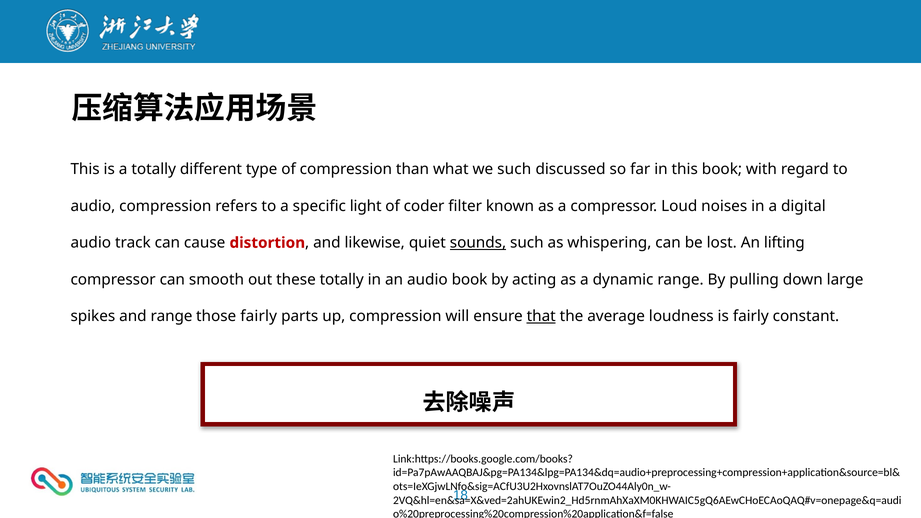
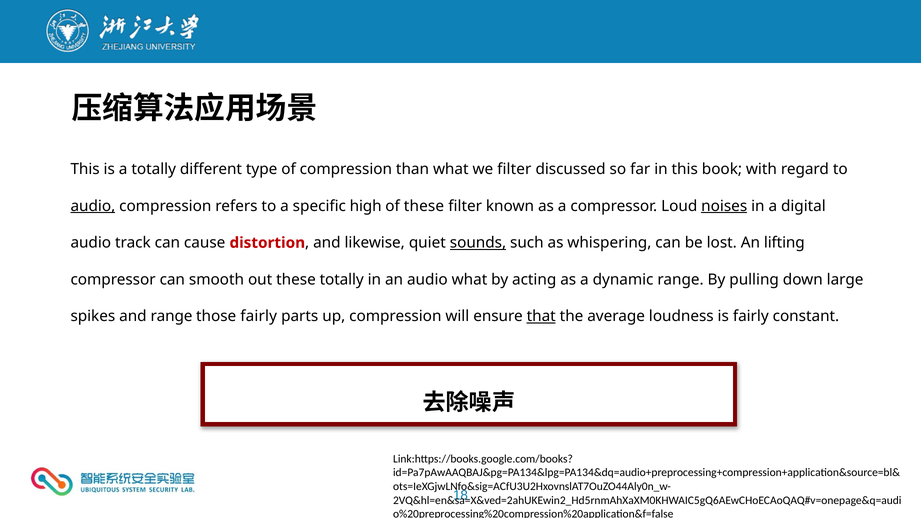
we such: such -> filter
audio at (93, 206) underline: none -> present
light: light -> high
of coder: coder -> these
noises underline: none -> present
audio book: book -> what
